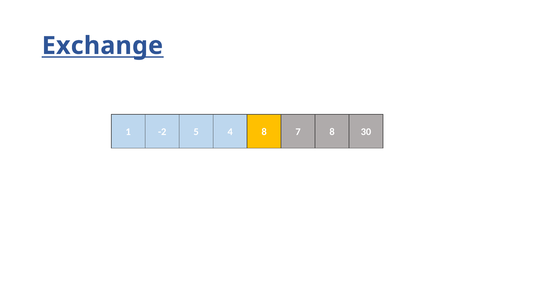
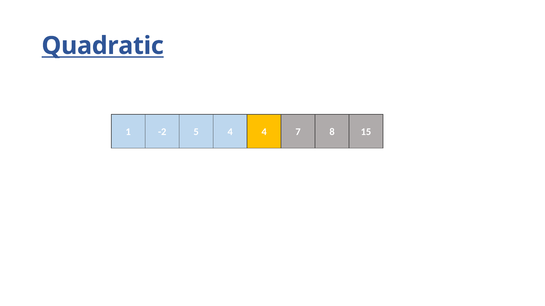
Exchange: Exchange -> Quadratic
4 8: 8 -> 4
30: 30 -> 15
